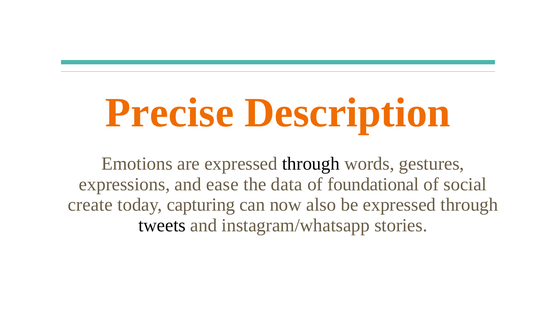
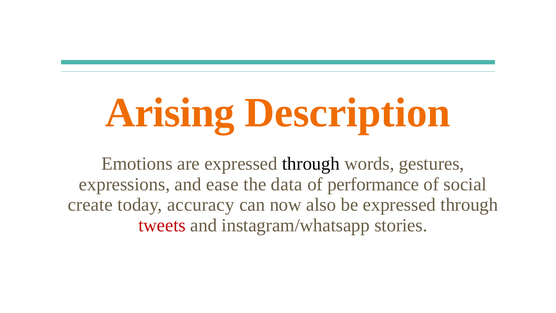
Precise: Precise -> Arising
foundational: foundational -> performance
capturing: capturing -> accuracy
tweets colour: black -> red
